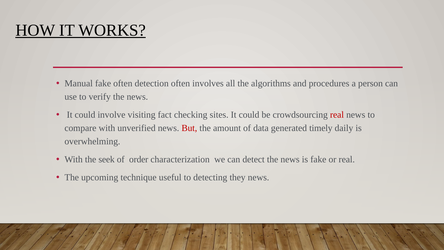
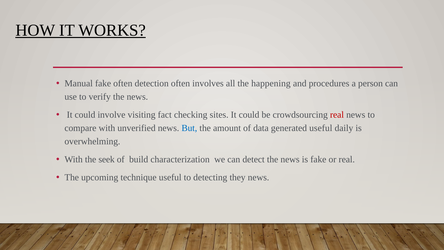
algorithms: algorithms -> happening
But colour: red -> blue
generated timely: timely -> useful
order: order -> build
